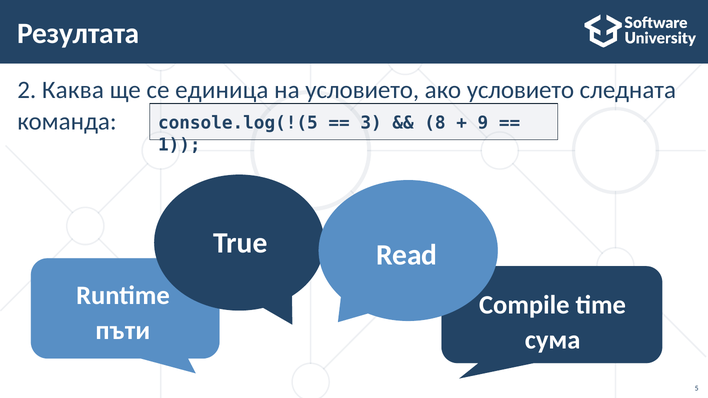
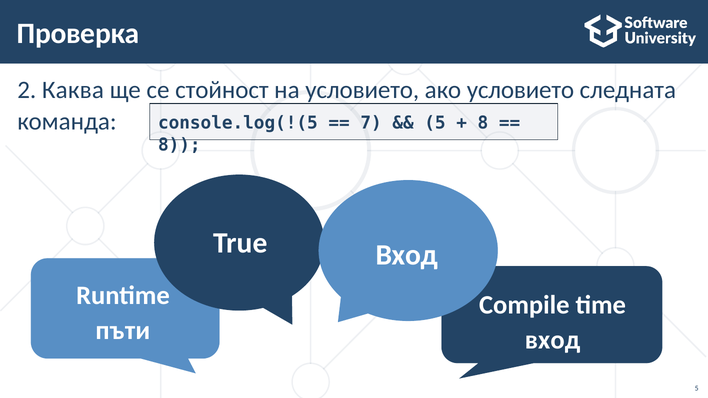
Резултата: Резултата -> Проверка
единица: единица -> стойност
3: 3 -> 7
8 at (435, 123): 8 -> 5
9 at (483, 123): 9 -> 8
1 at (179, 145): 1 -> 8
True Read: Read -> Вход
сума at (553, 340): сума -> вход
